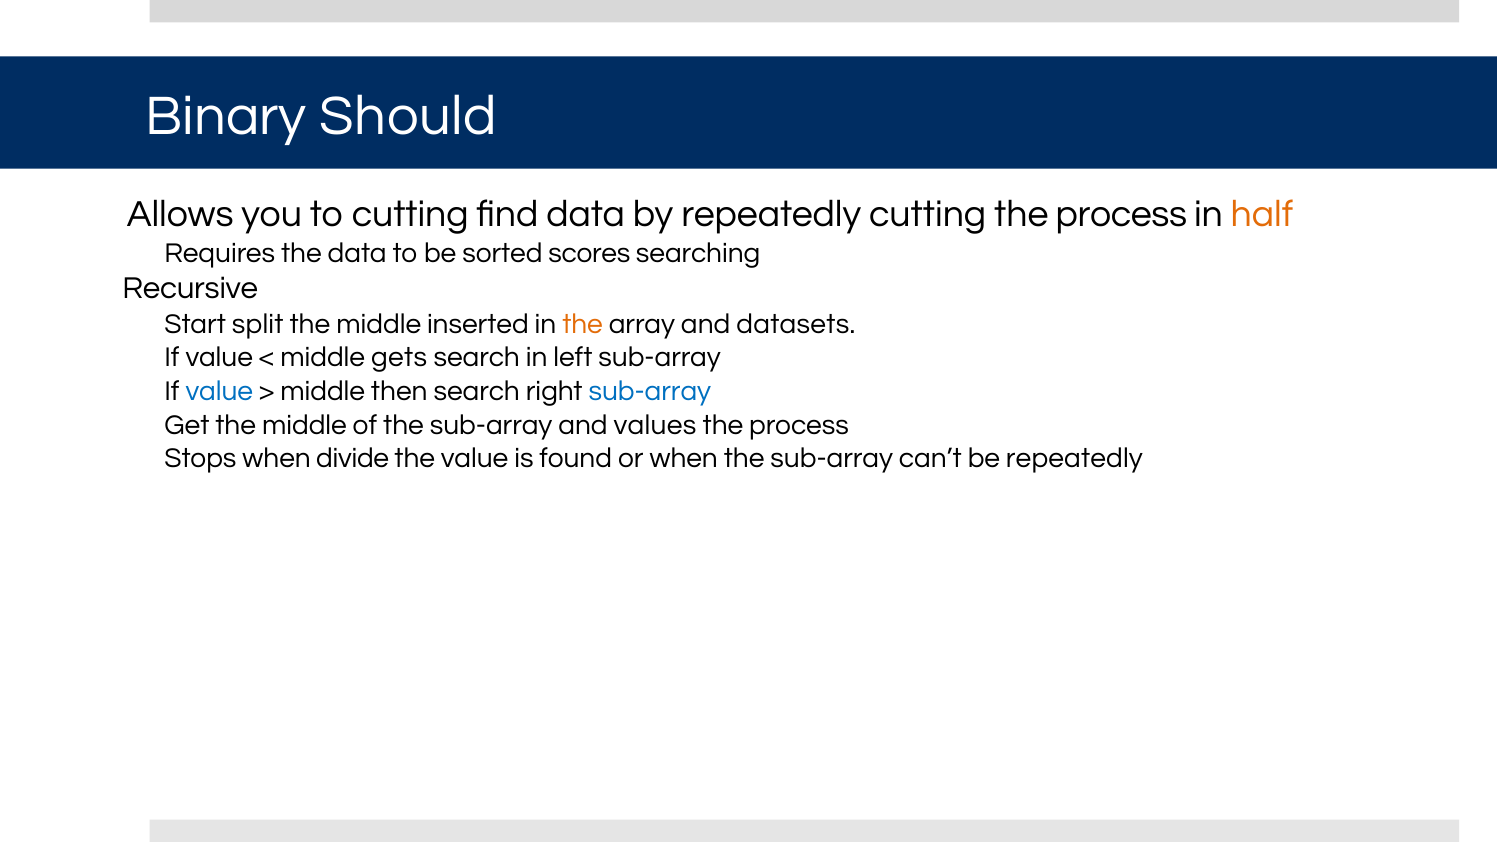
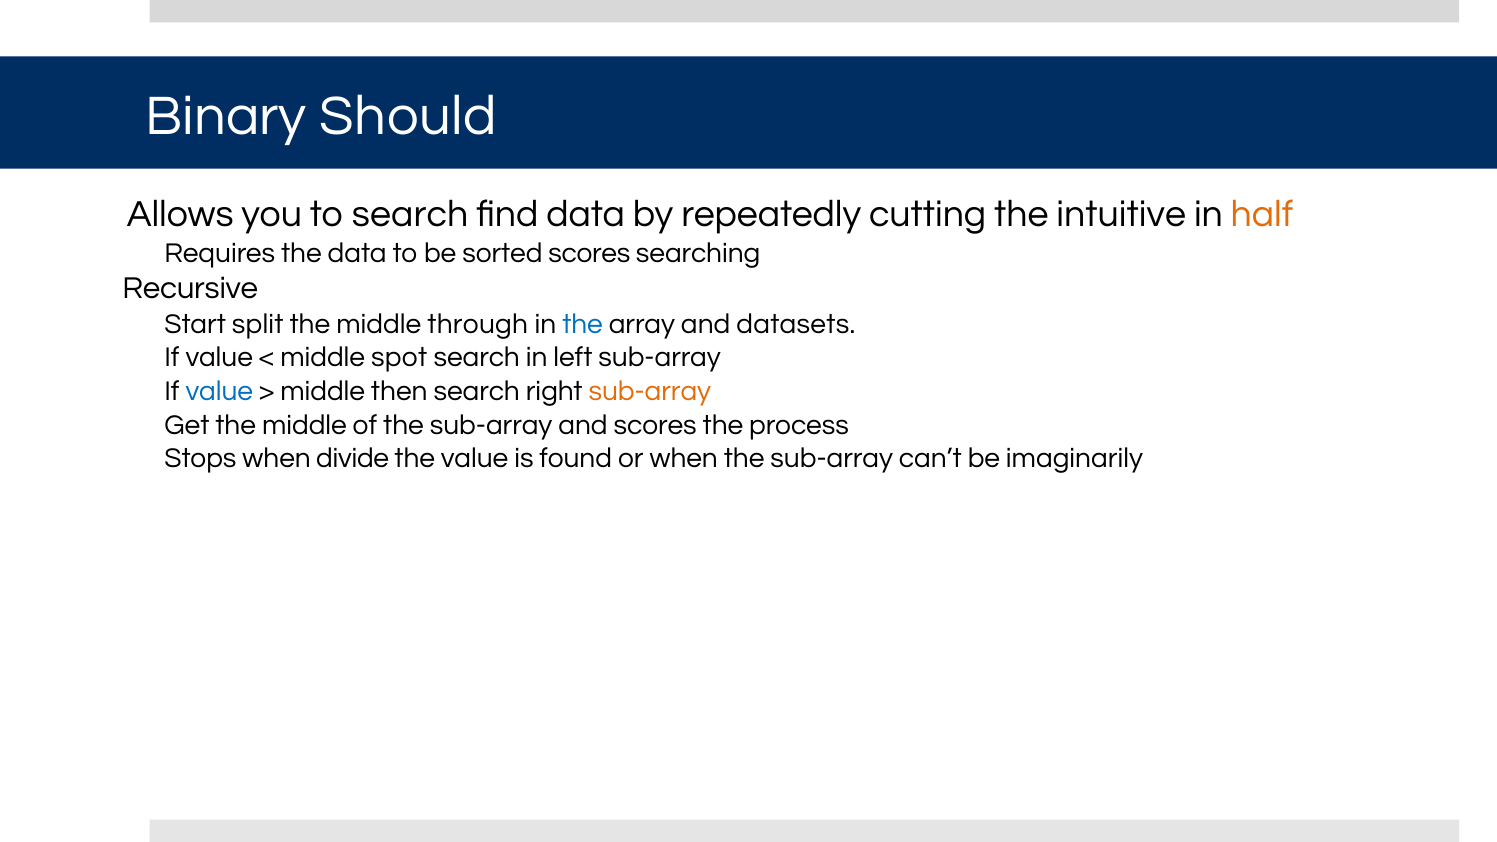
to cutting: cutting -> search
cutting the process: process -> intuitive
inserted: inserted -> through
the at (583, 324) colour: orange -> blue
gets: gets -> spot
sub-array at (650, 391) colour: blue -> orange
and values: values -> scores
be repeatedly: repeatedly -> imaginarily
